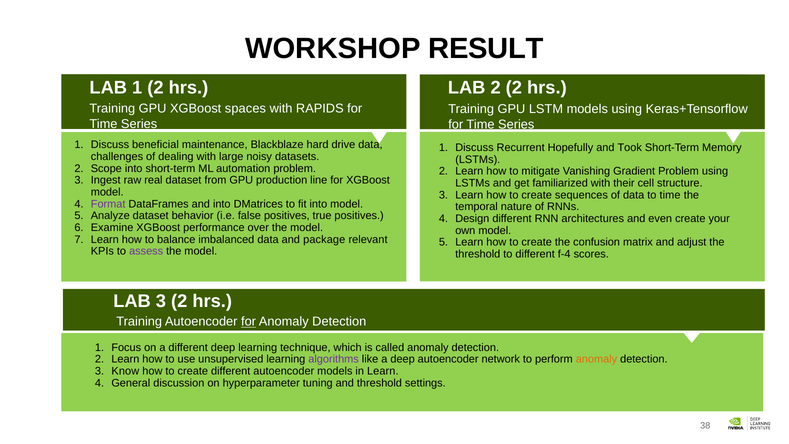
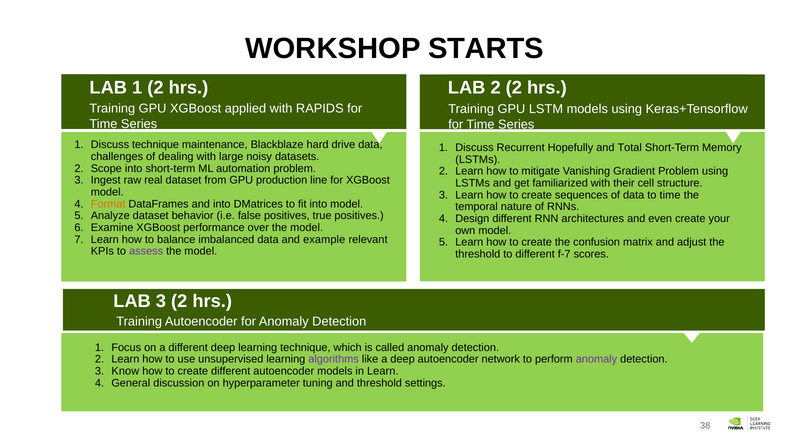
RESULT: RESULT -> STARTS
spaces: spaces -> applied
Discuss beneficial: beneficial -> technique
Took: Took -> Total
Format colour: purple -> orange
package: package -> example
f-4: f-4 -> f-7
for at (249, 322) underline: present -> none
anomaly at (596, 359) colour: orange -> purple
